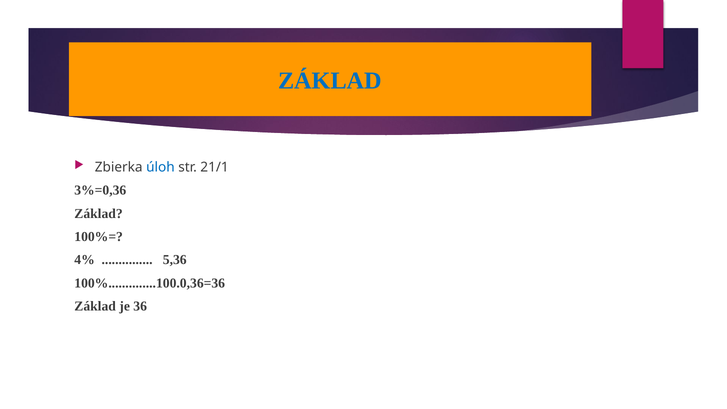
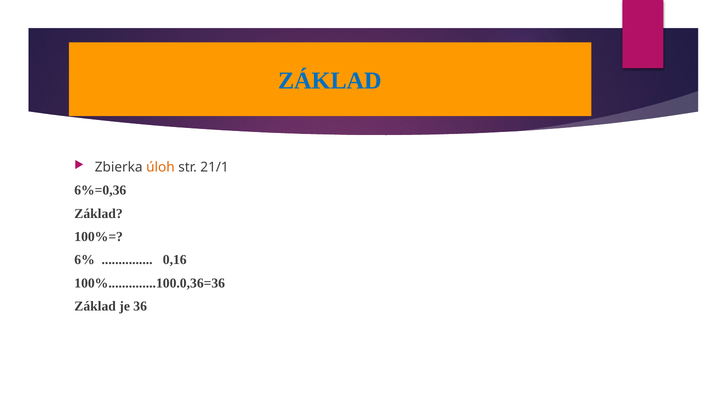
úloh colour: blue -> orange
3%=0,36: 3%=0,36 -> 6%=0,36
4%: 4% -> 6%
5,36: 5,36 -> 0,16
